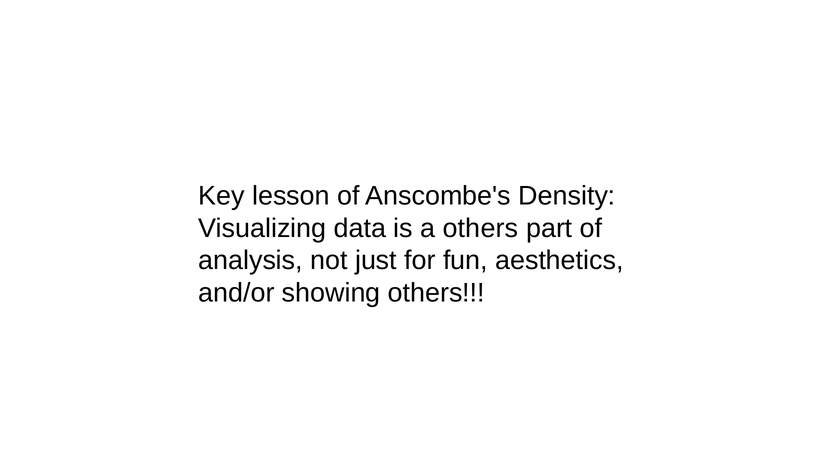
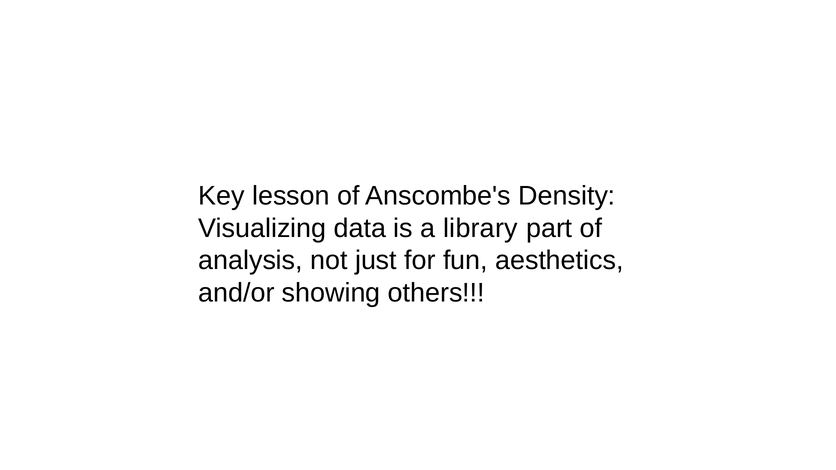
a others: others -> library
